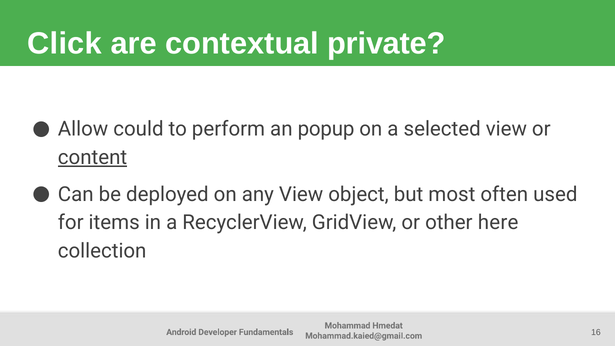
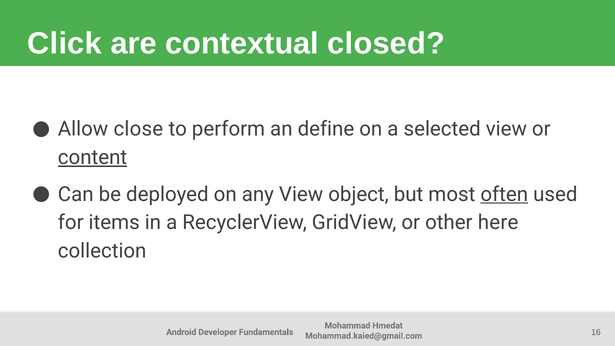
private: private -> closed
could: could -> close
popup: popup -> define
often underline: none -> present
